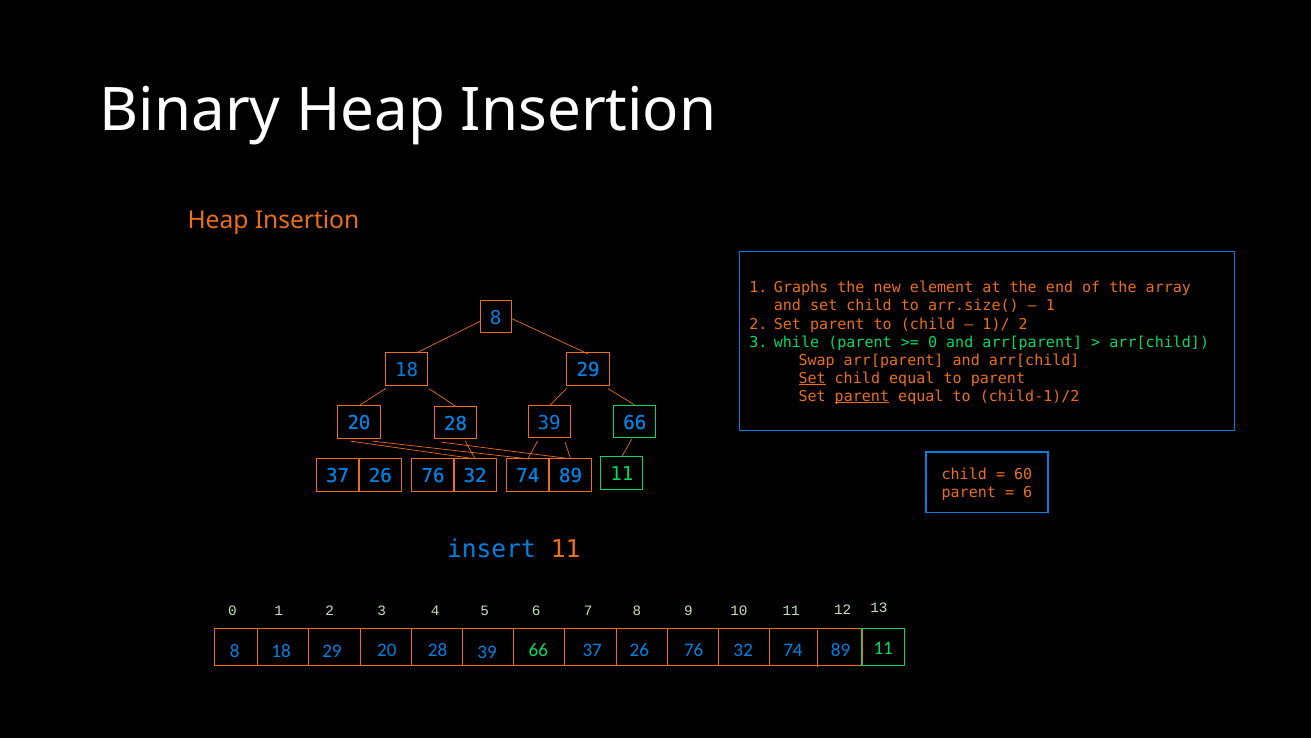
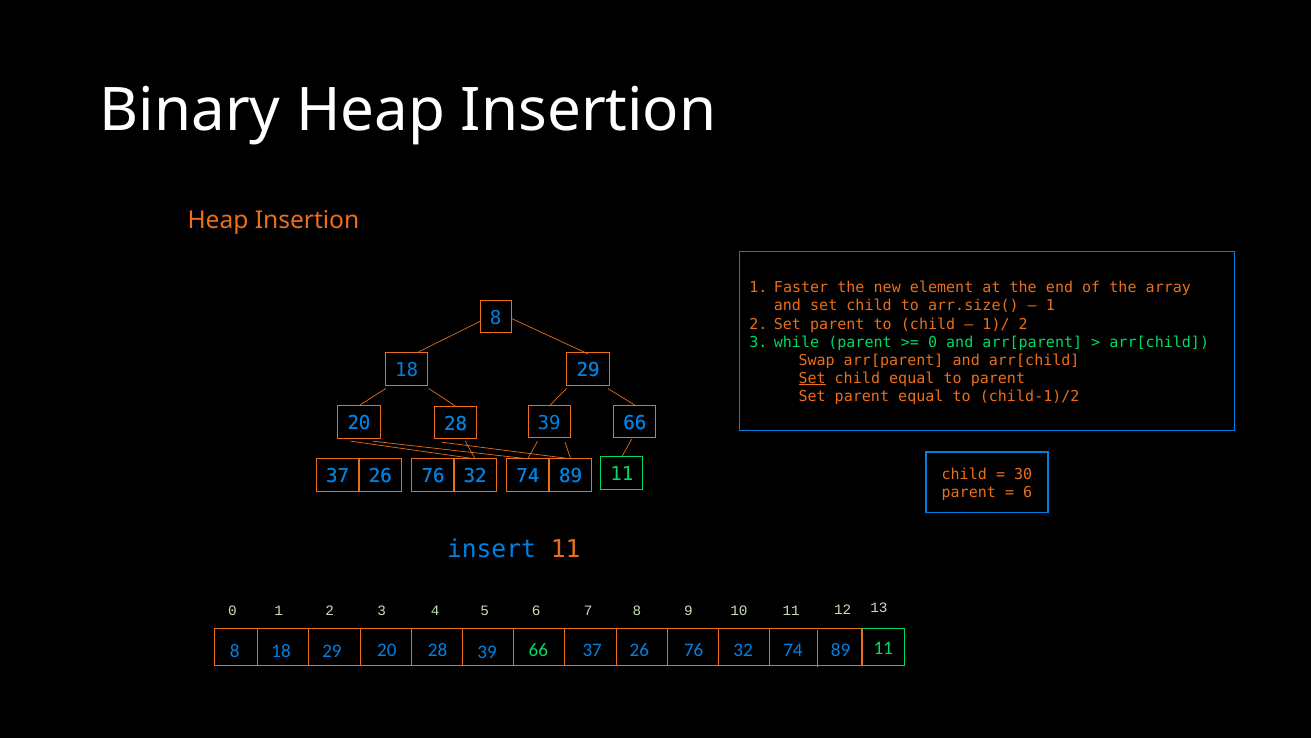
Graphs: Graphs -> Faster
parent at (862, 396) underline: present -> none
60: 60 -> 30
